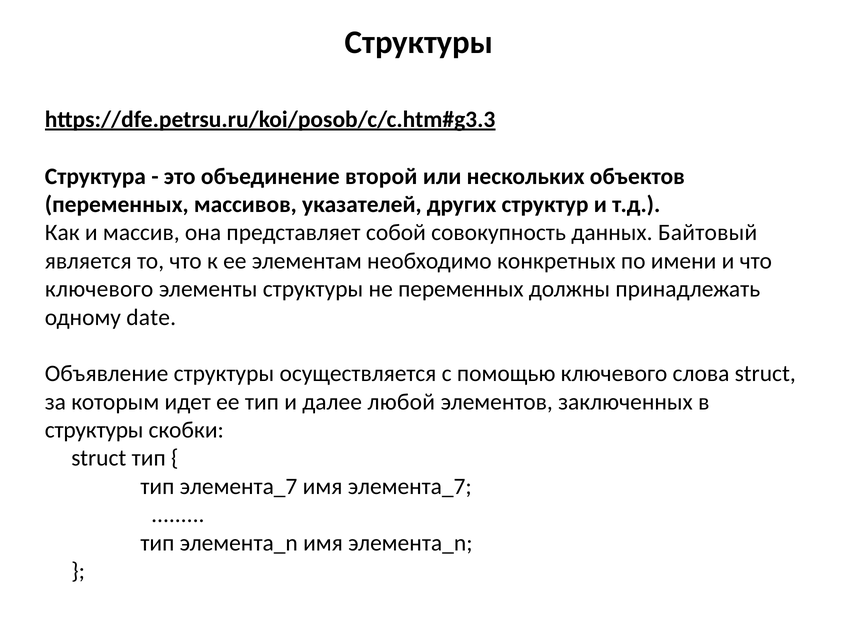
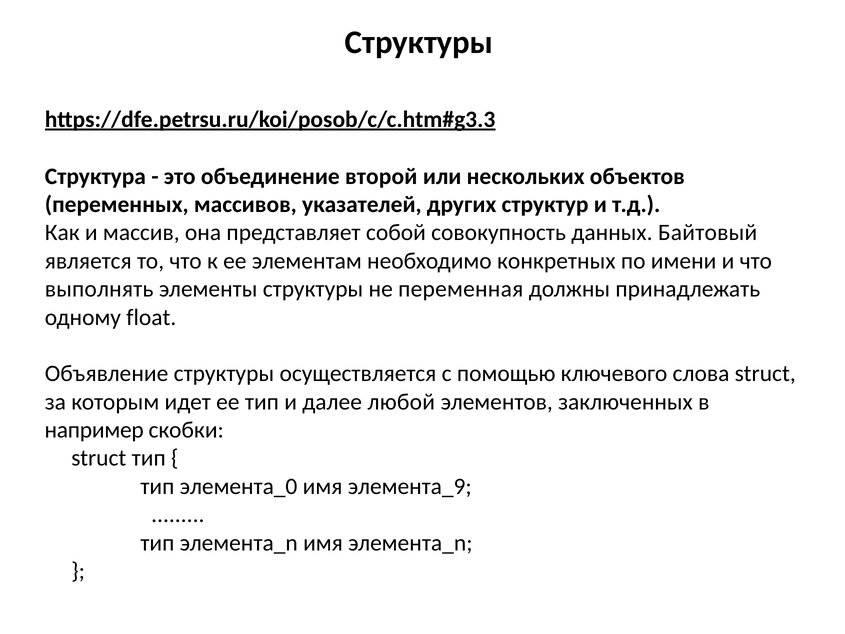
ключевого at (99, 289): ключевого -> выполнять
не переменных: переменных -> переменная
date: date -> float
структуры at (94, 430): структуры -> например
тип элемента_7: элемента_7 -> элемента_0
имя элемента_7: элемента_7 -> элемента_9
